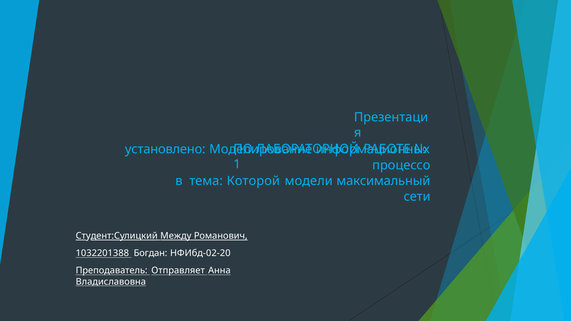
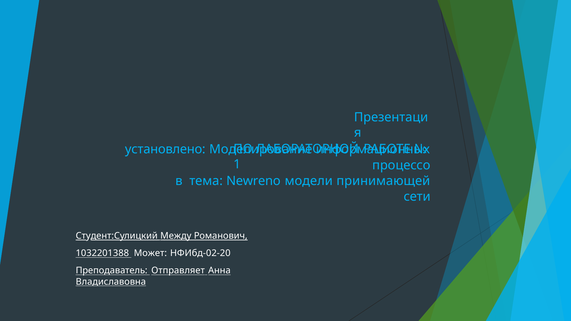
Которой: Которой -> Newreno
максимальный: максимальный -> принимающей
Богдан: Богдан -> Может
